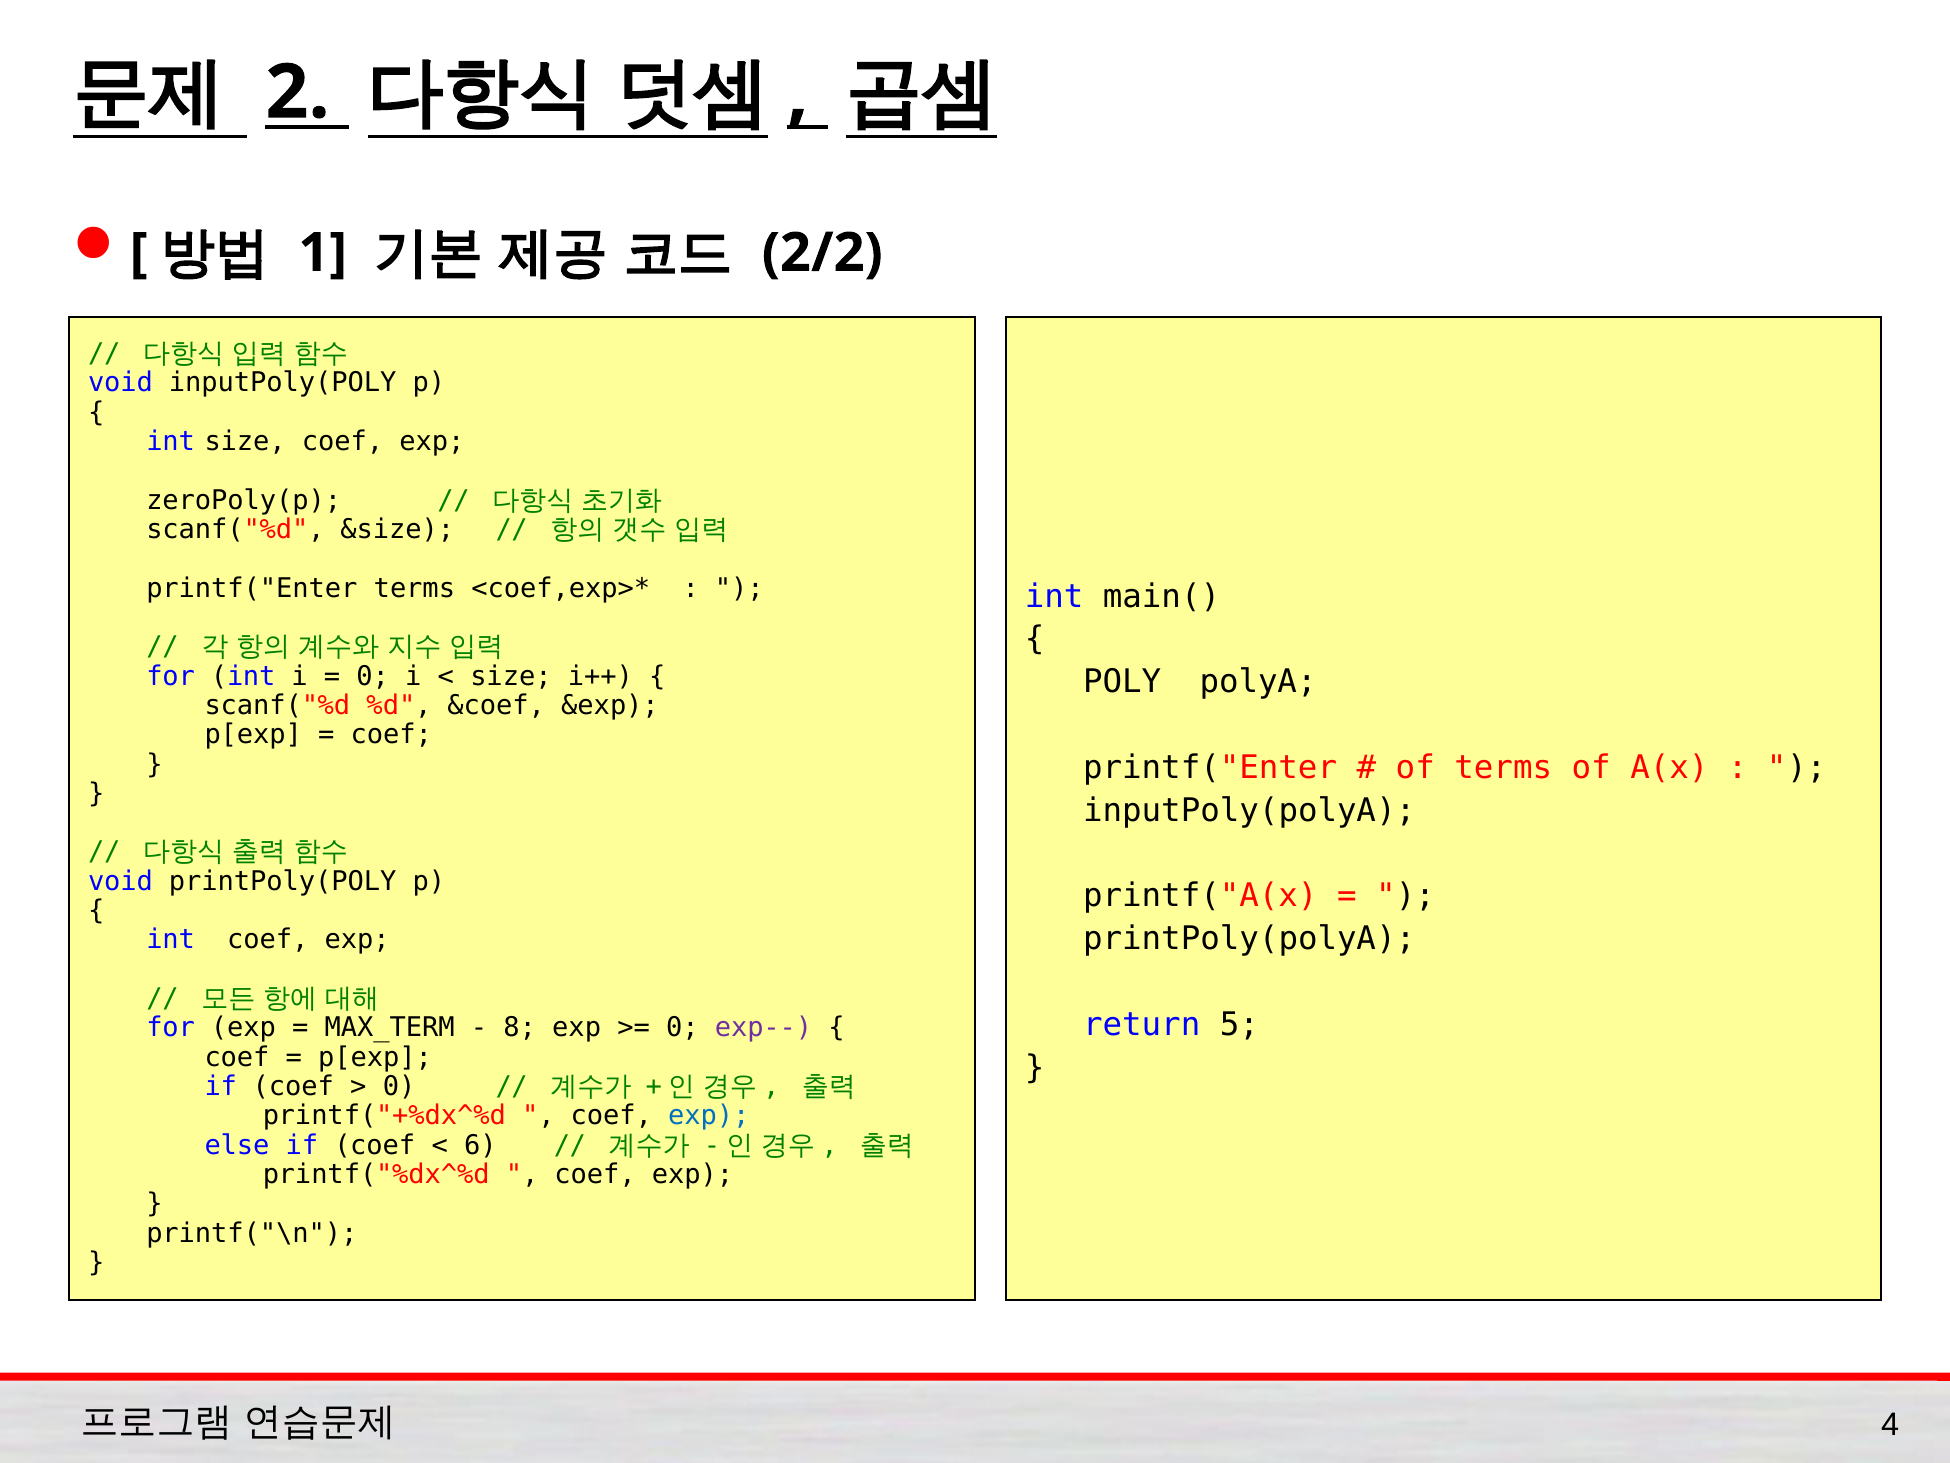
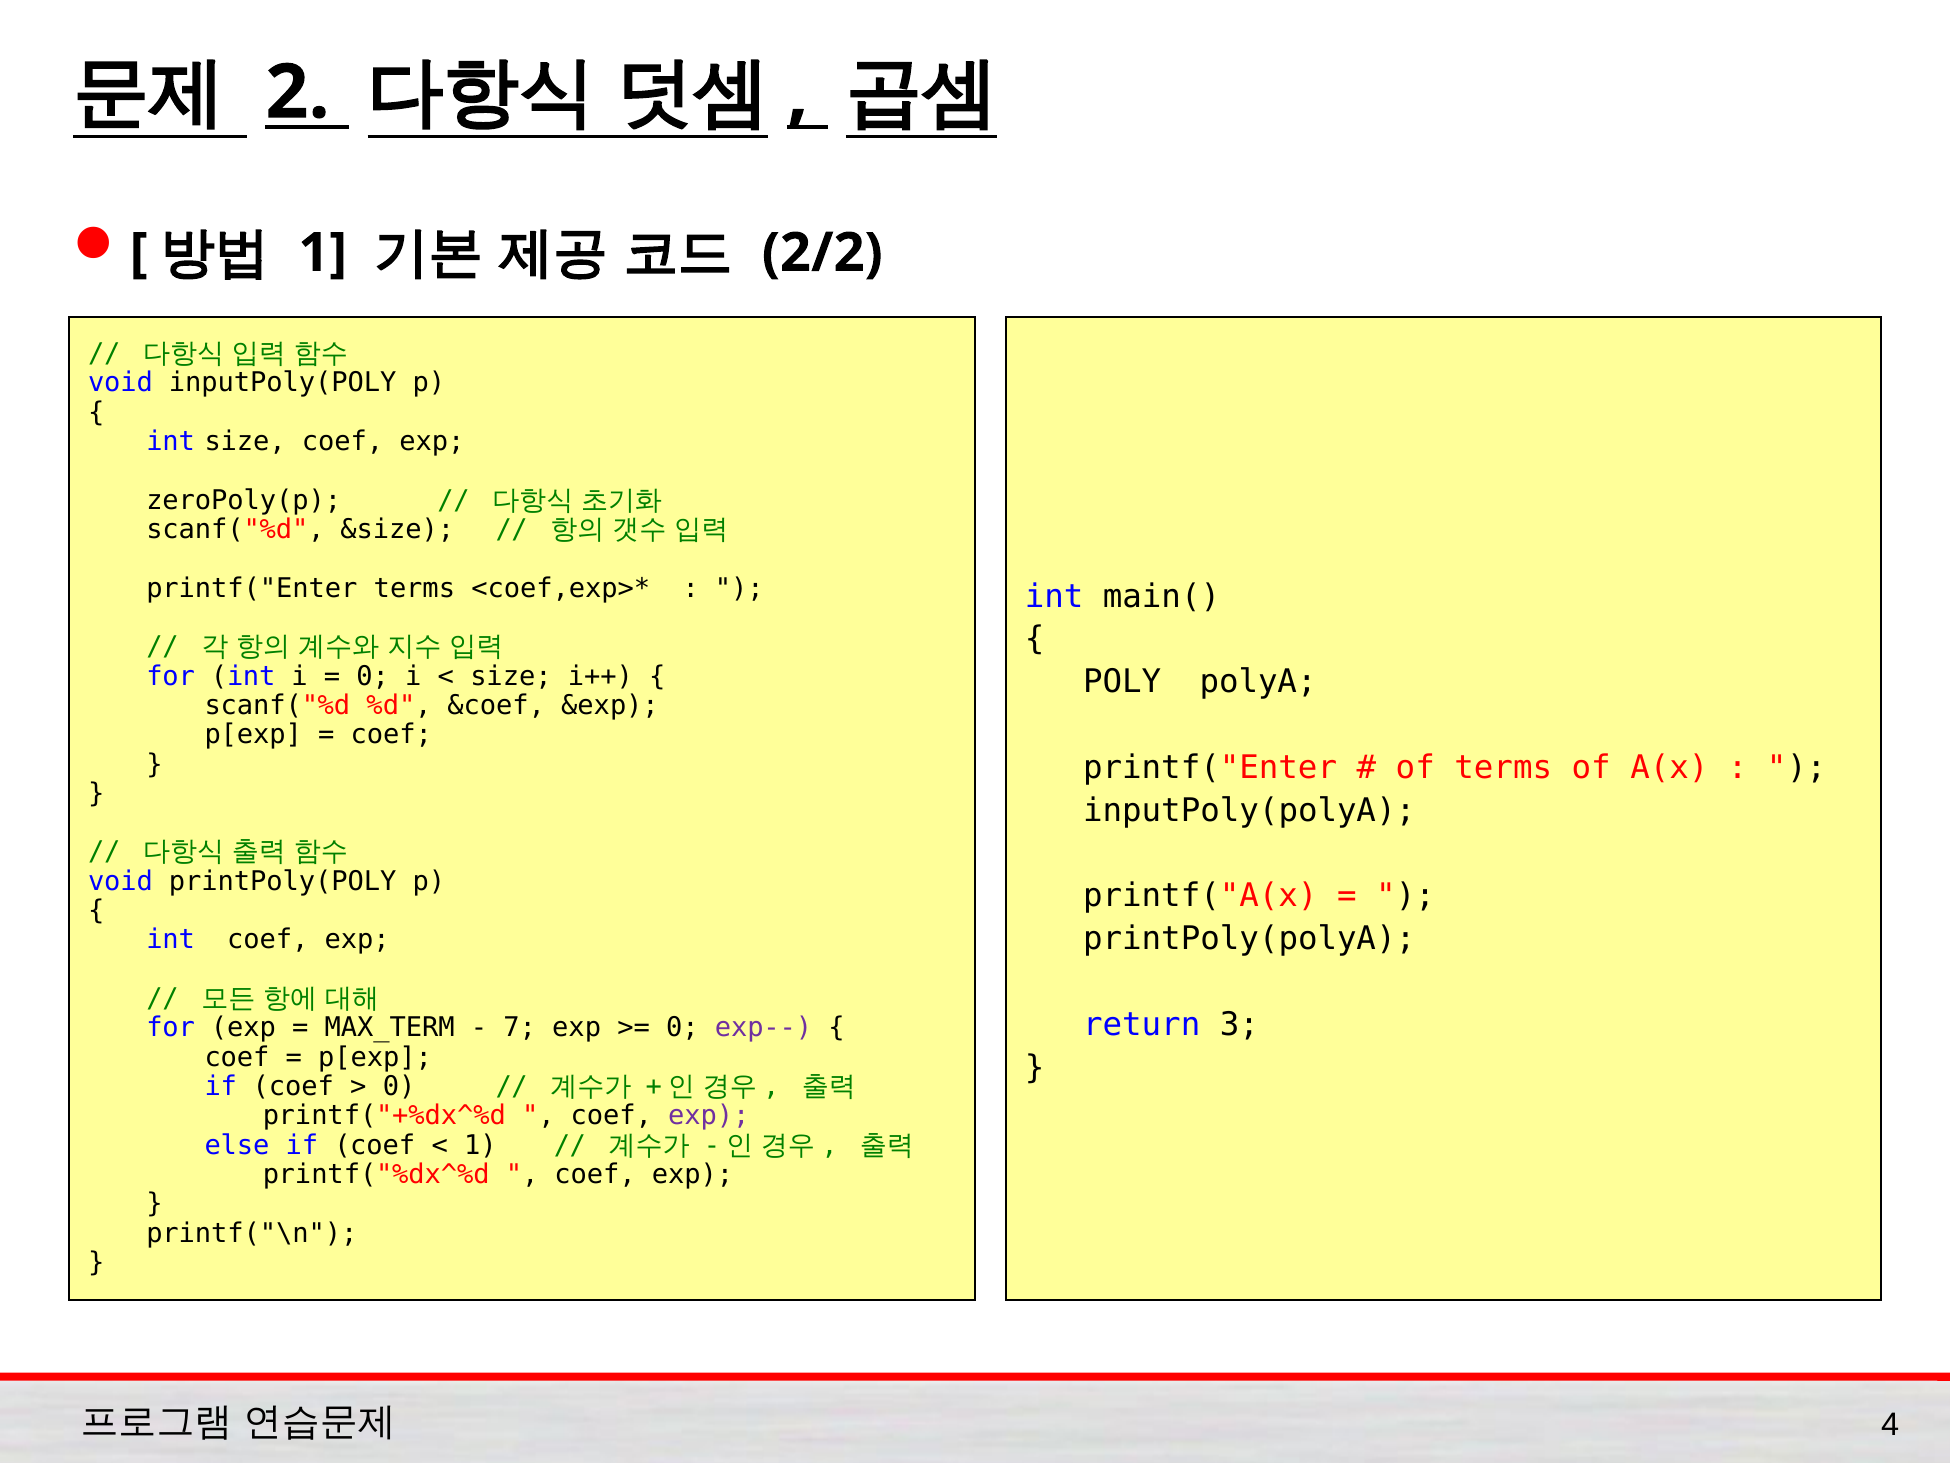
5: 5 -> 3
8: 8 -> 7
exp at (709, 1116) colour: blue -> purple
6 at (480, 1145): 6 -> 1
